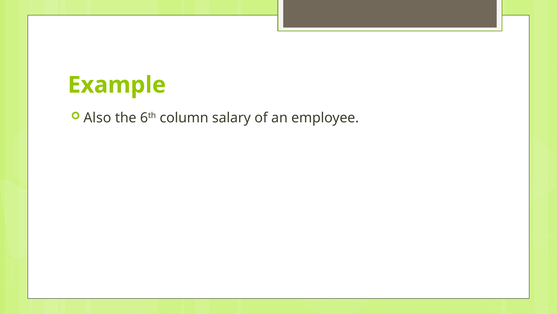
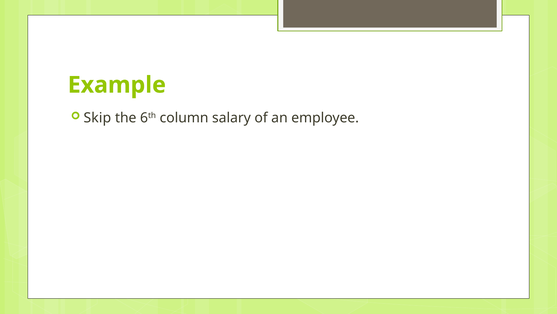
Also: Also -> Skip
